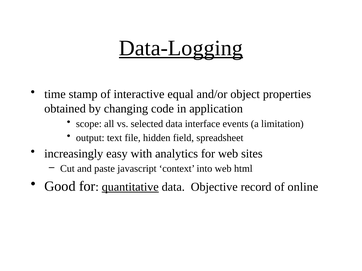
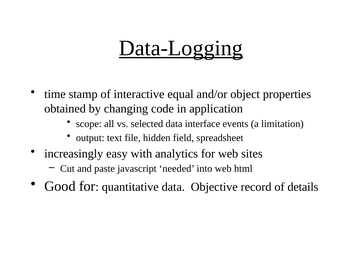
context: context -> needed
quantitative underline: present -> none
online: online -> details
